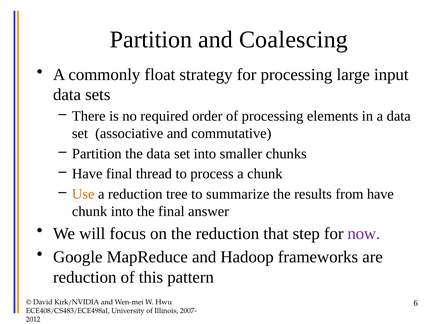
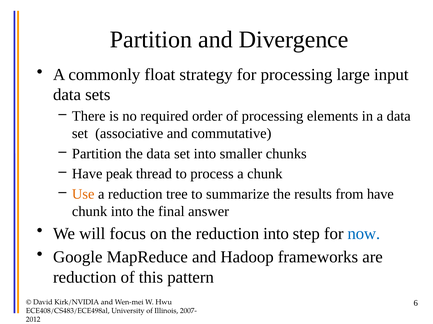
Coalescing: Coalescing -> Divergence
Have final: final -> peak
reduction that: that -> into
now colour: purple -> blue
